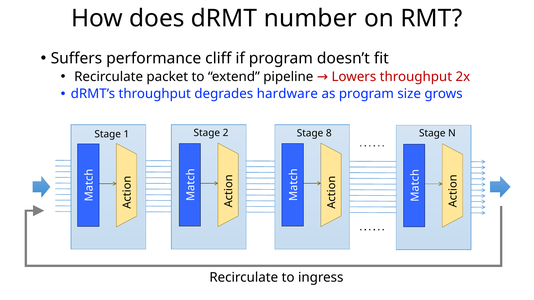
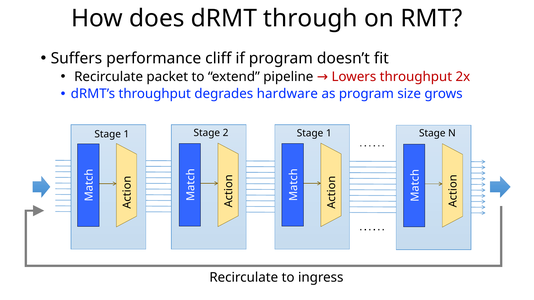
number: number -> through
2 Stage 8: 8 -> 1
